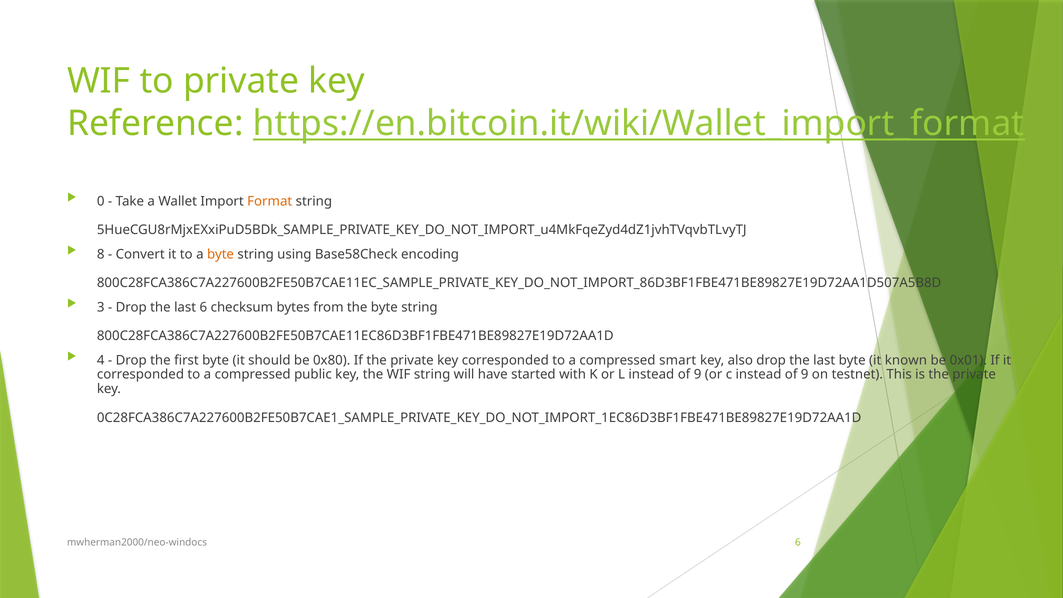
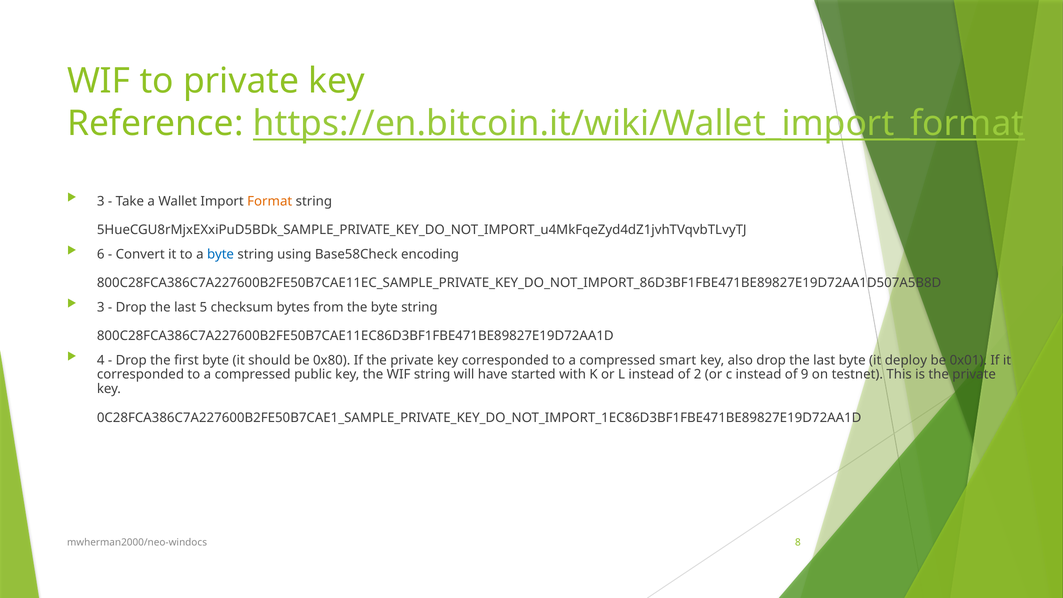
0 at (101, 201): 0 -> 3
8: 8 -> 6
byte at (221, 254) colour: orange -> blue
last 6: 6 -> 5
known: known -> deploy
L instead of 9: 9 -> 2
mwherman2000/neo-windocs 6: 6 -> 8
